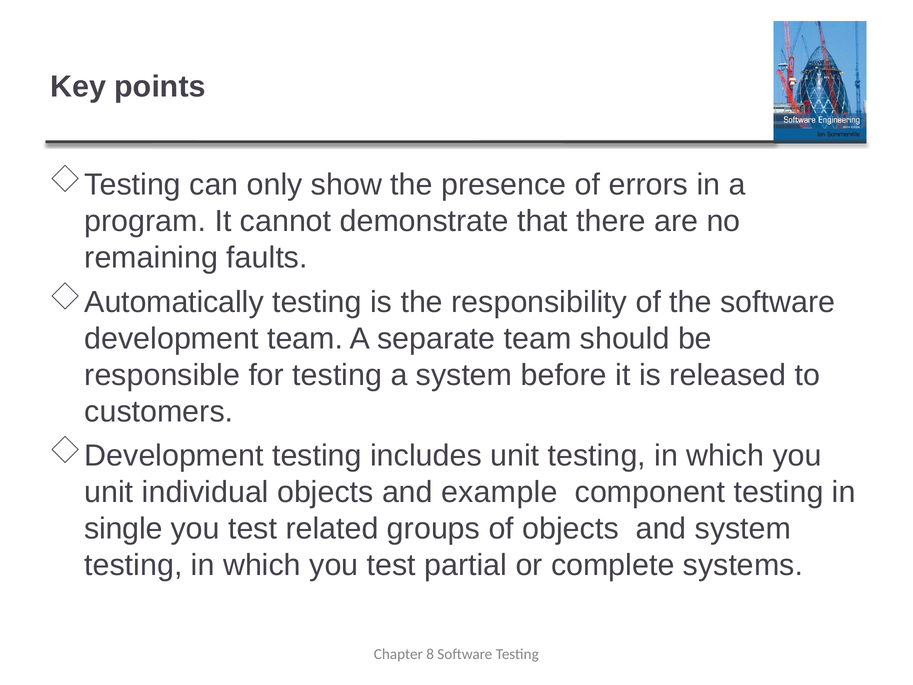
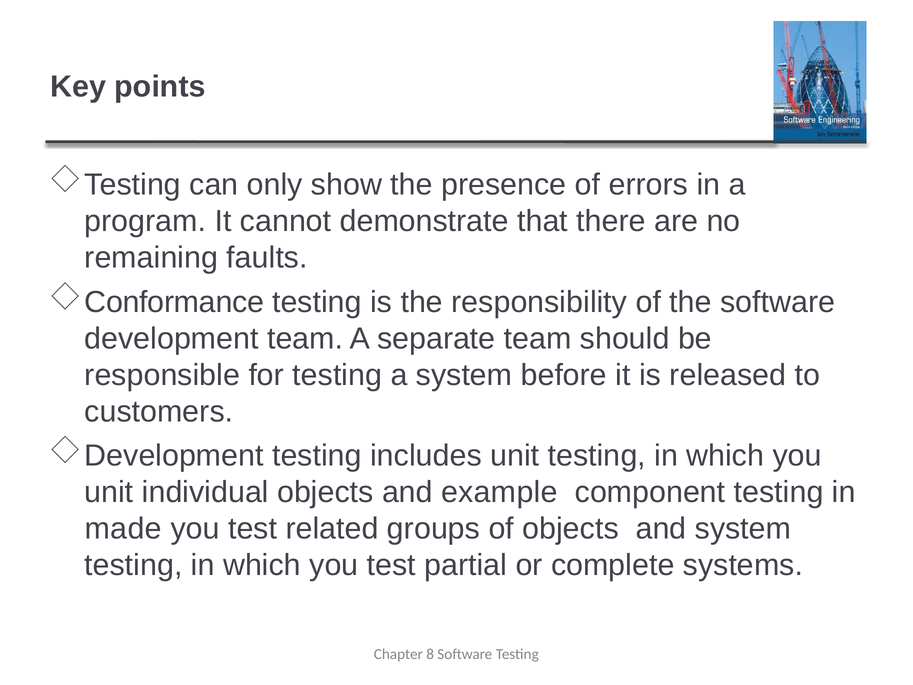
Automatically: Automatically -> Conformance
single: single -> made
